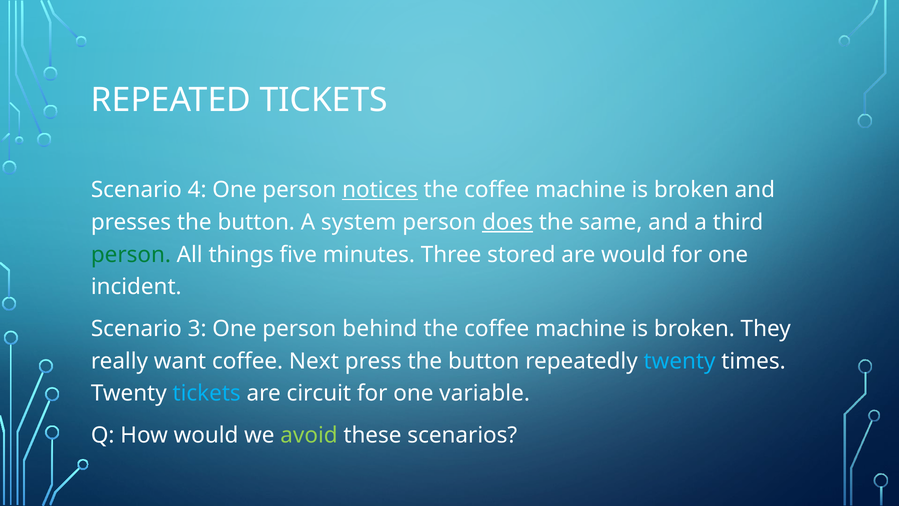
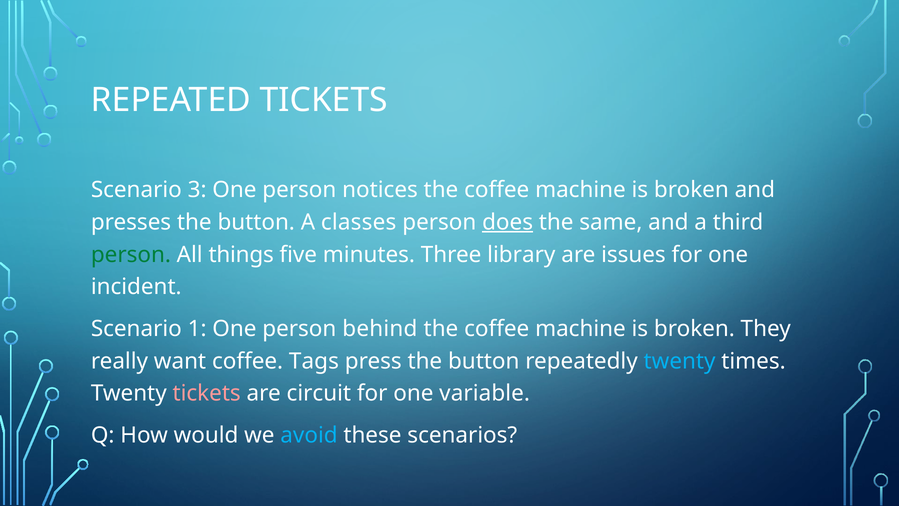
4: 4 -> 3
notices underline: present -> none
system: system -> classes
stored: stored -> library
are would: would -> issues
3: 3 -> 1
Next: Next -> Tags
tickets at (207, 393) colour: light blue -> pink
avoid colour: light green -> light blue
